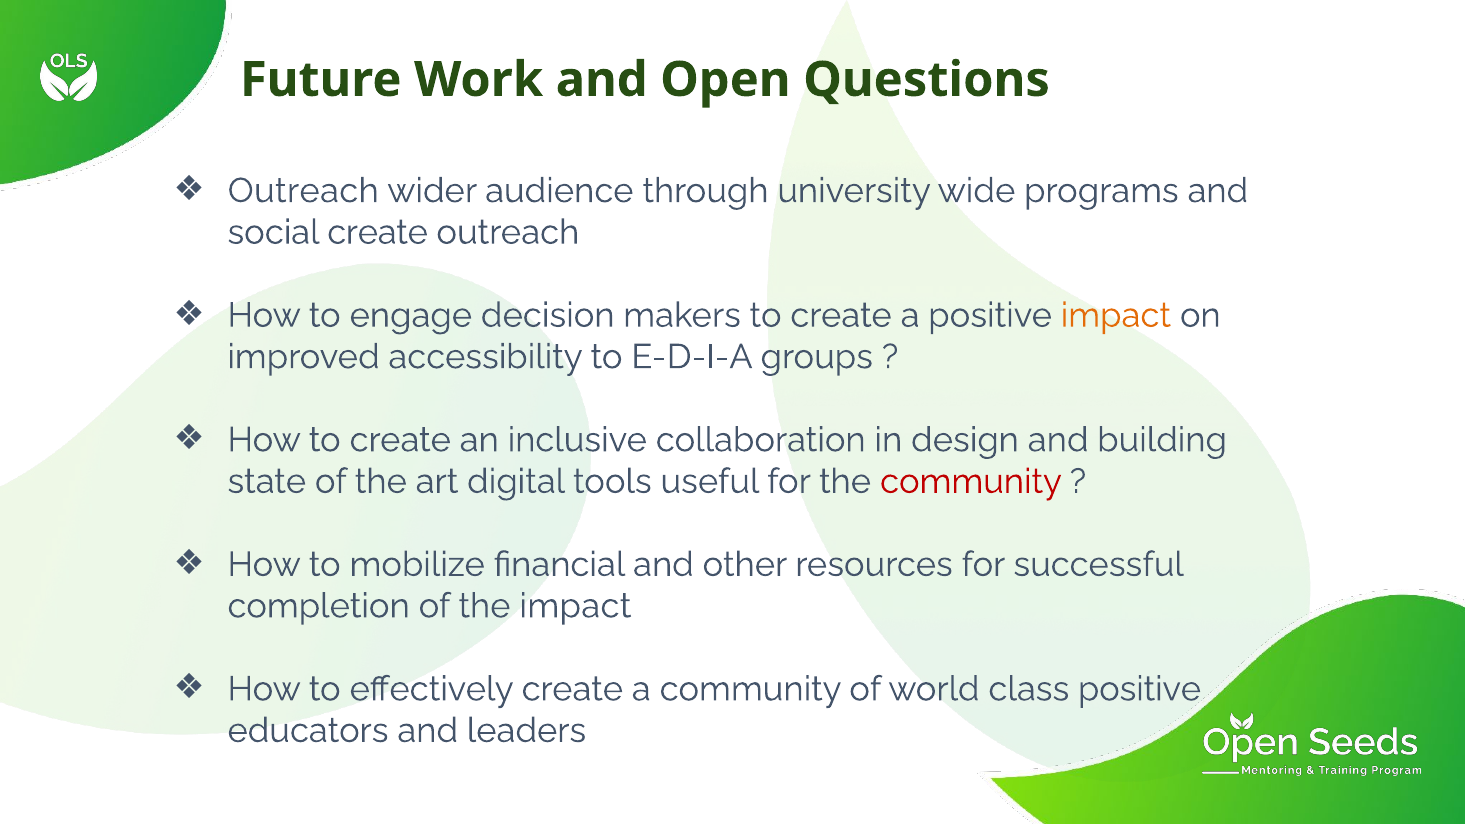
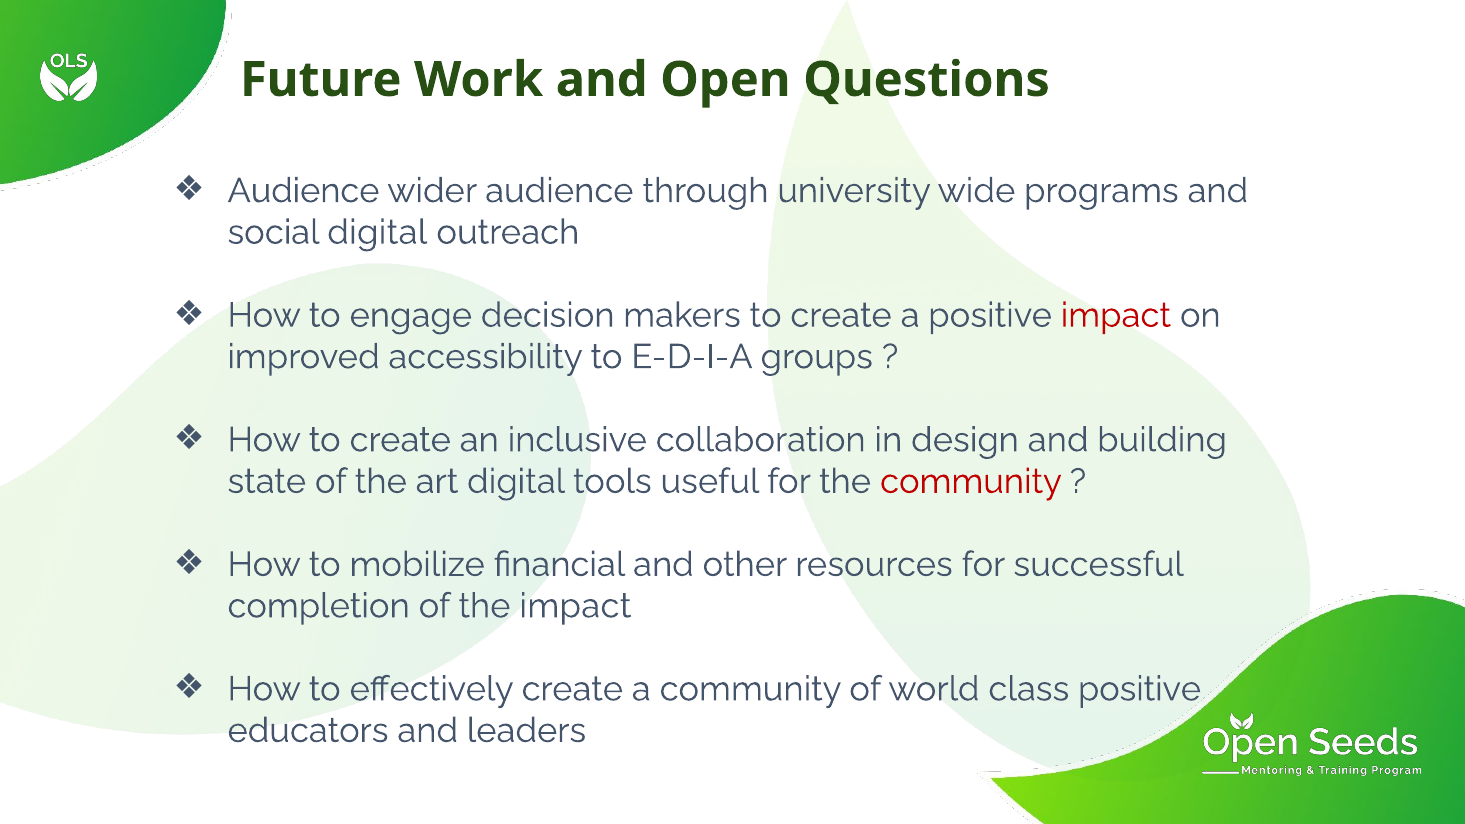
Outreach at (303, 191): Outreach -> Audience
social create: create -> digital
impact at (1116, 315) colour: orange -> red
